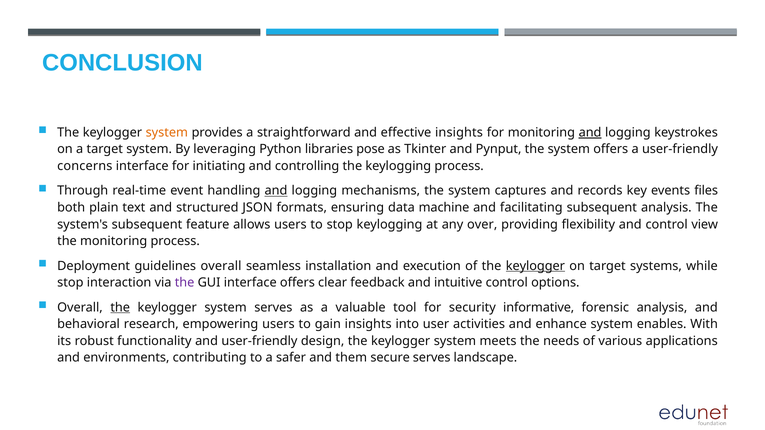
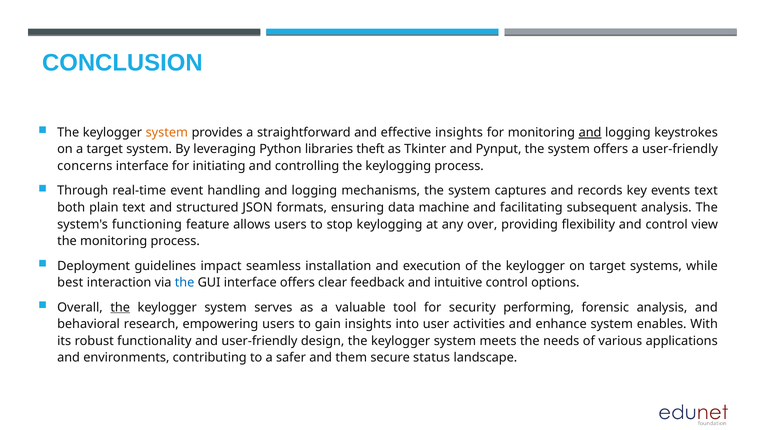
pose: pose -> theft
and at (276, 191) underline: present -> none
events files: files -> text
system's subsequent: subsequent -> functioning
guidelines overall: overall -> impact
keylogger at (535, 266) underline: present -> none
stop at (70, 283): stop -> best
the at (185, 283) colour: purple -> blue
informative: informative -> performing
secure serves: serves -> status
